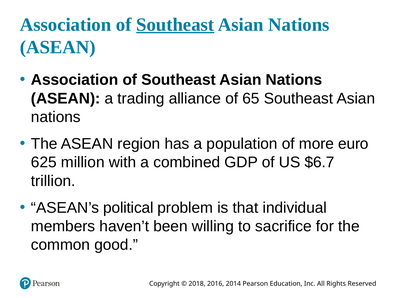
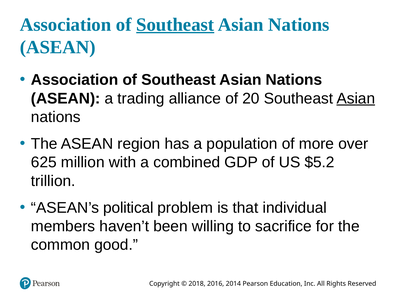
65: 65 -> 20
Asian at (356, 98) underline: none -> present
euro: euro -> over
$6.7: $6.7 -> $5.2
